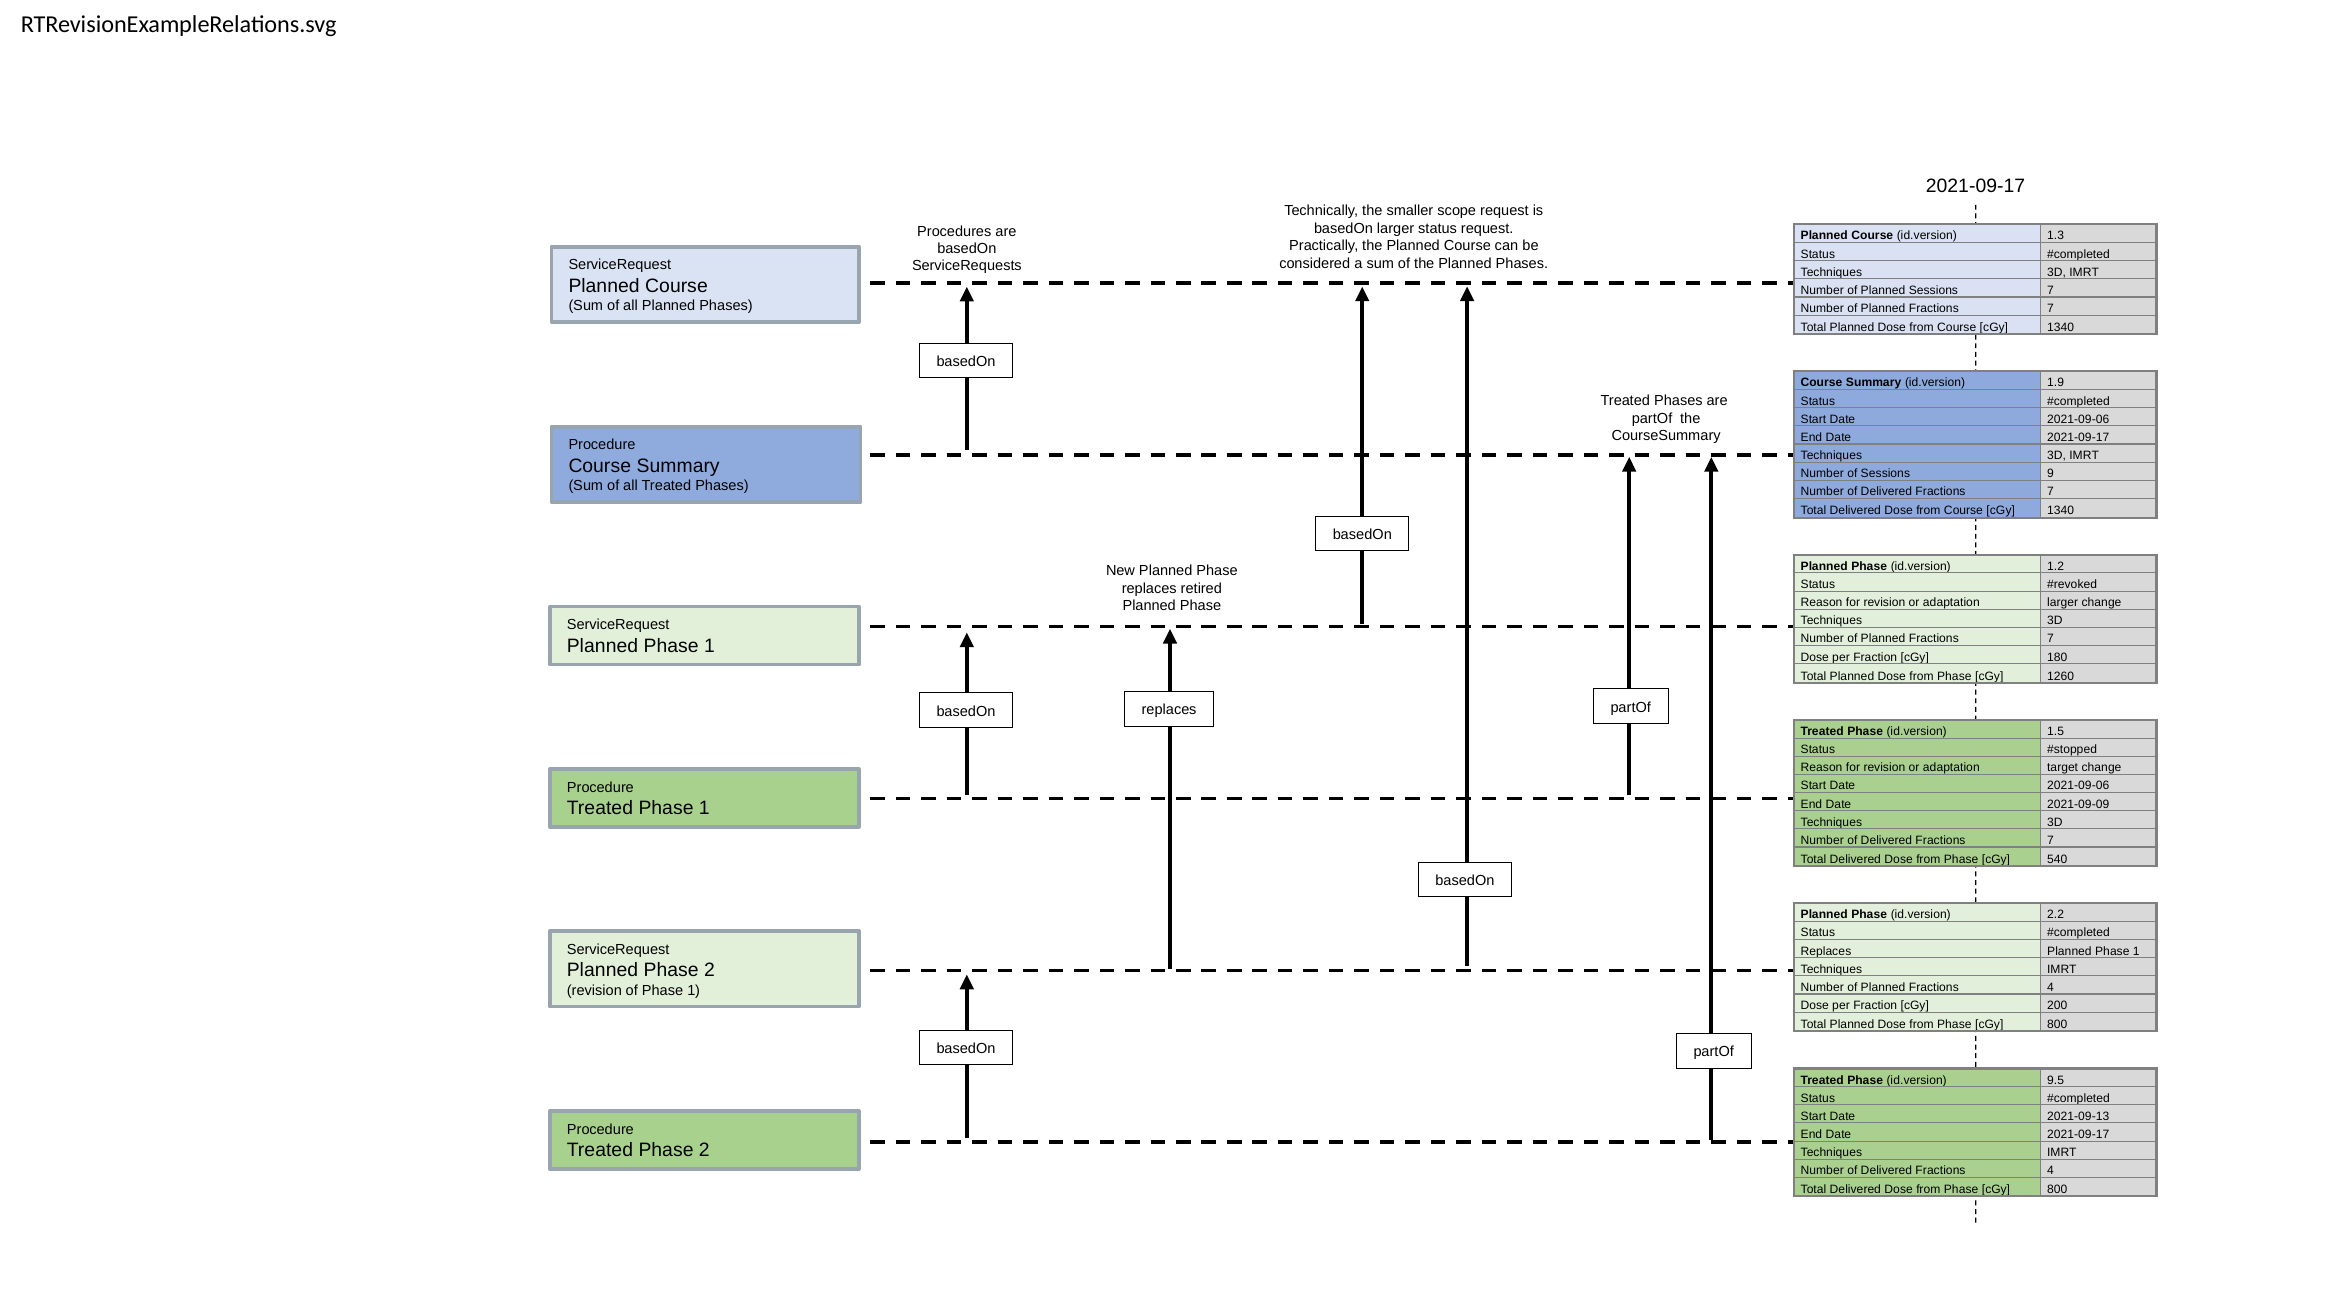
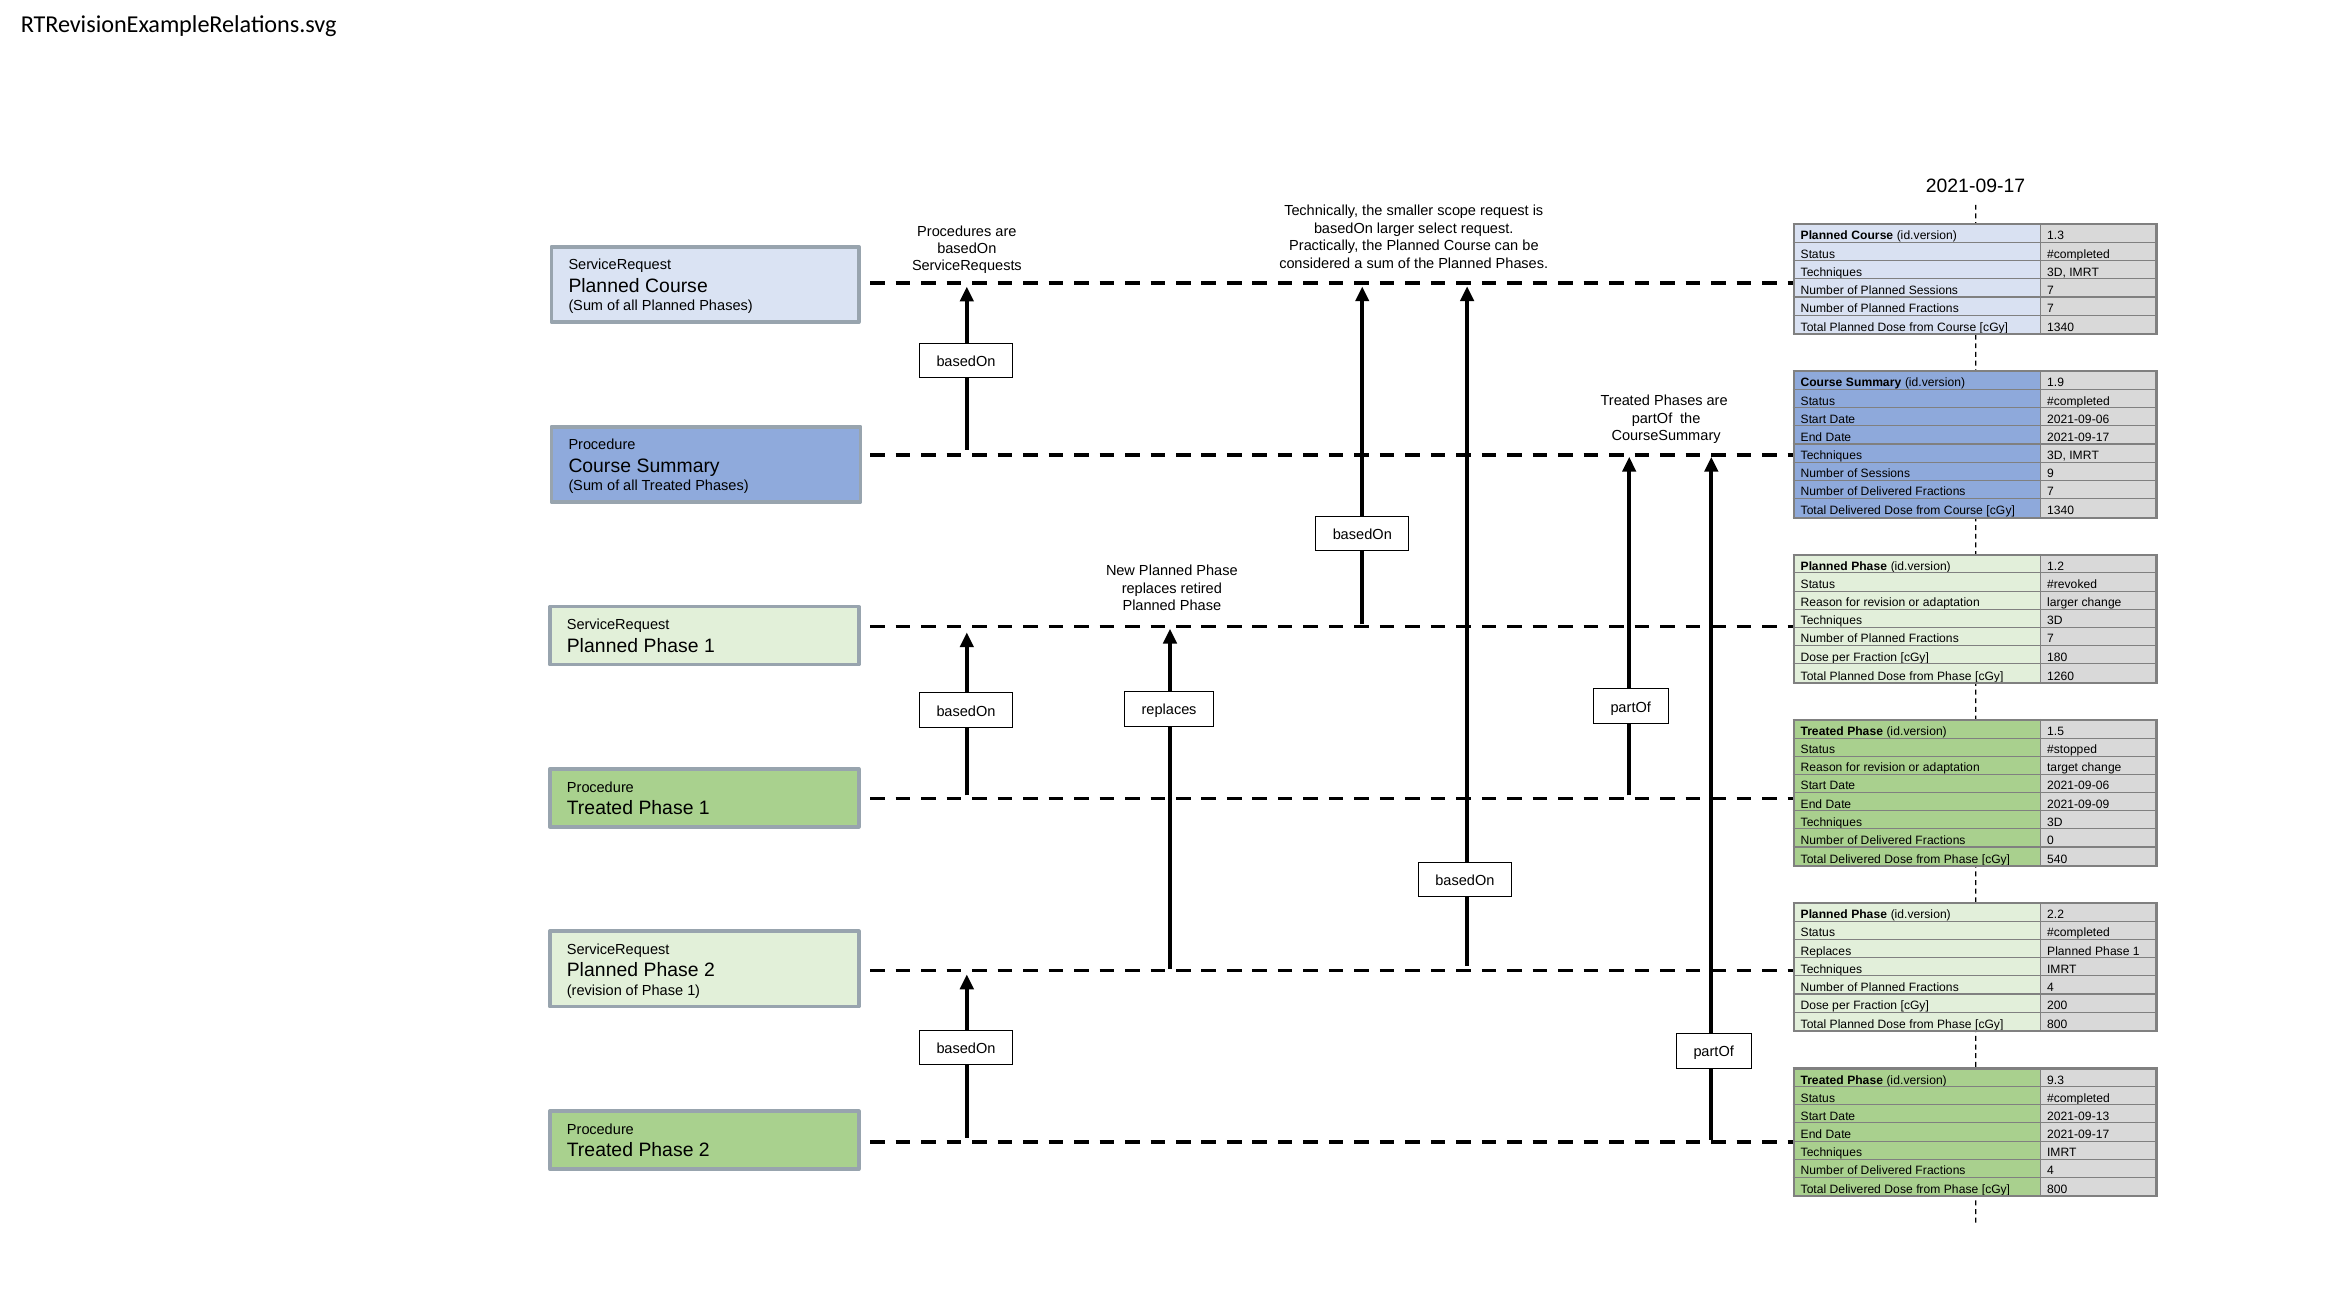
larger status: status -> select
7 at (2051, 840): 7 -> 0
9.5: 9.5 -> 9.3
